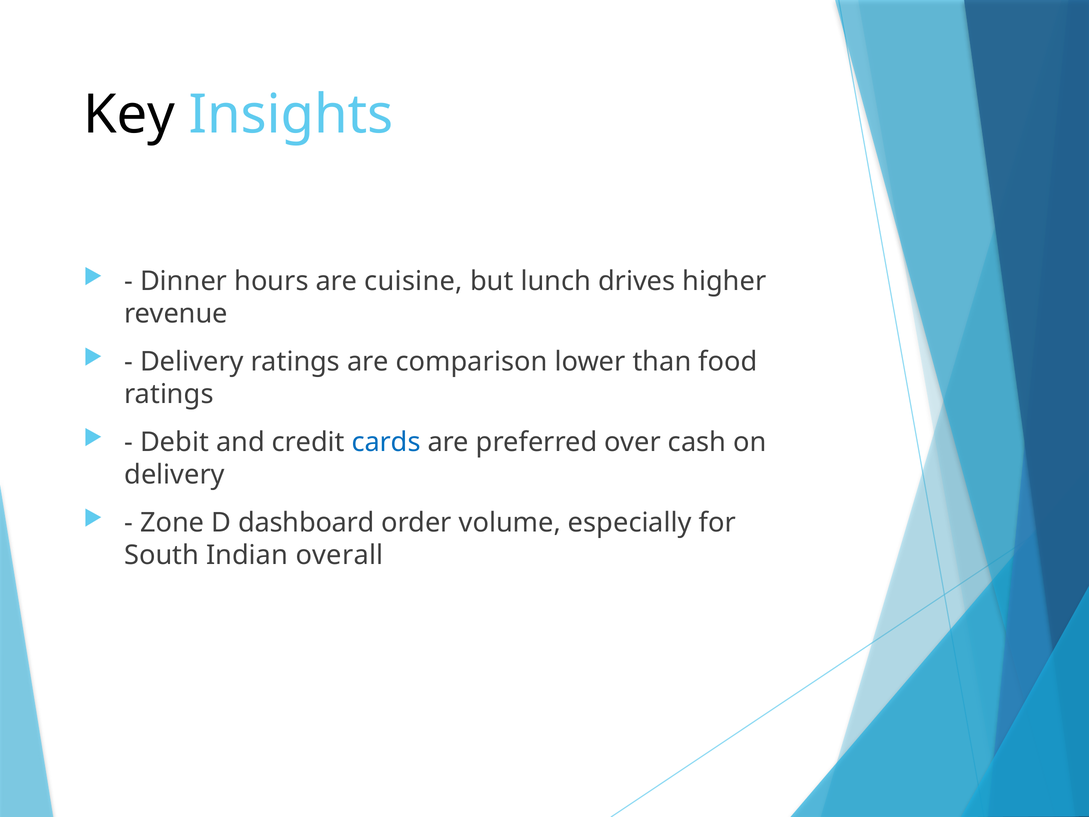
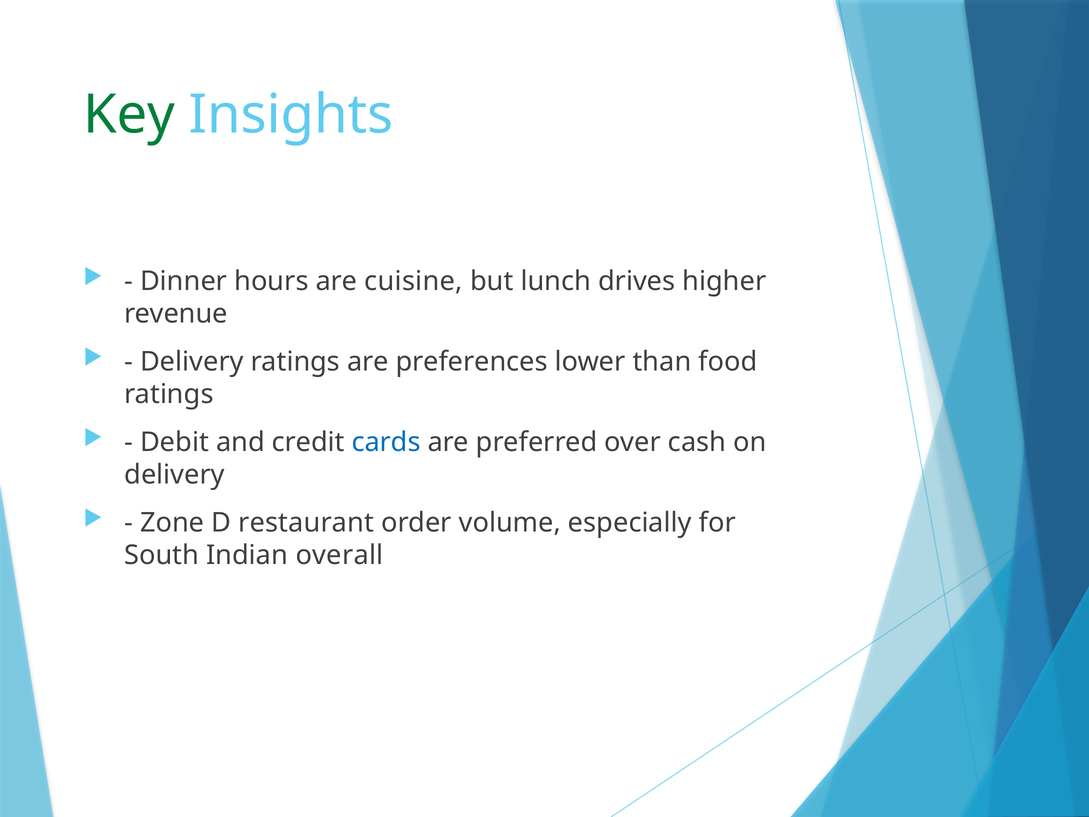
Key colour: black -> green
comparison: comparison -> preferences
dashboard: dashboard -> restaurant
